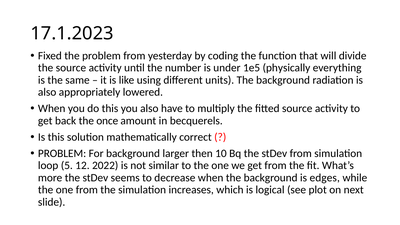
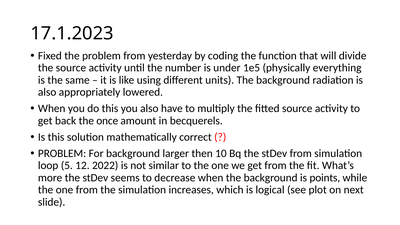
edges: edges -> points
